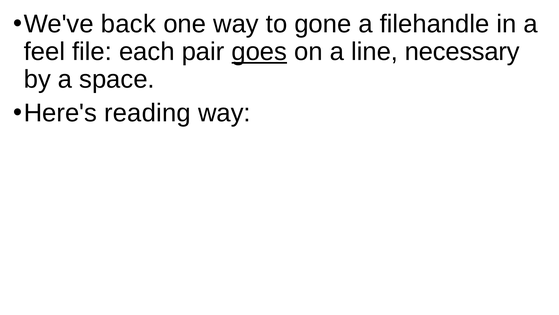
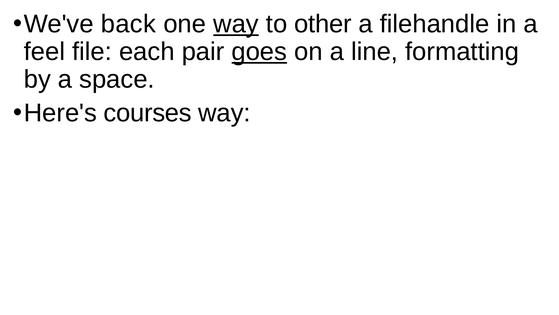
way at (236, 24) underline: none -> present
gone: gone -> other
necessary: necessary -> formatting
reading: reading -> courses
